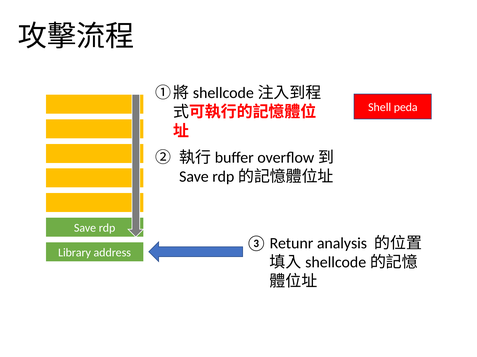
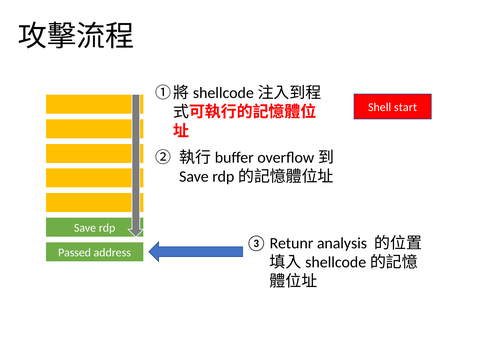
peda: peda -> start
Library: Library -> Passed
